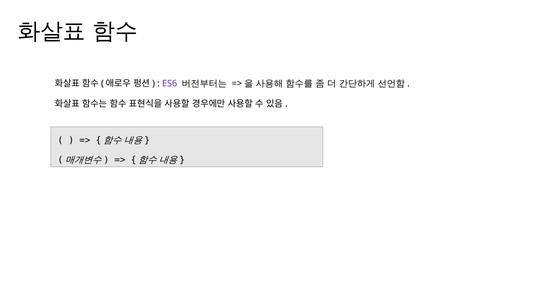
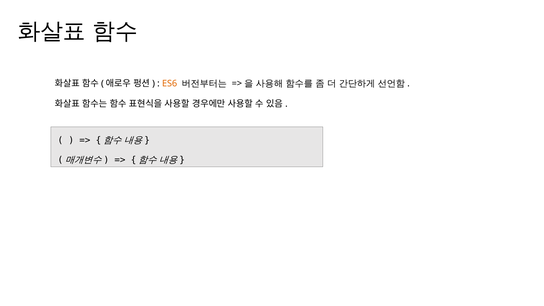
ES6 colour: purple -> orange
